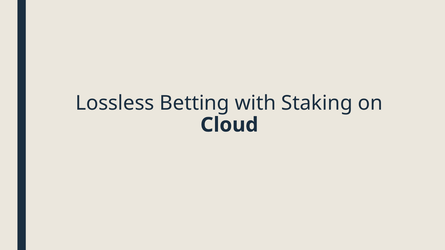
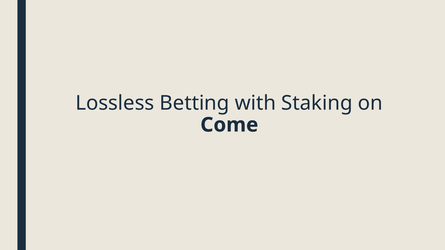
Cloud: Cloud -> Come
